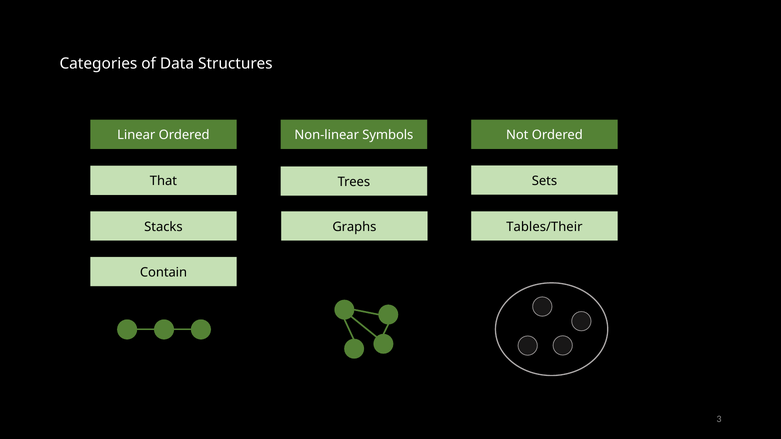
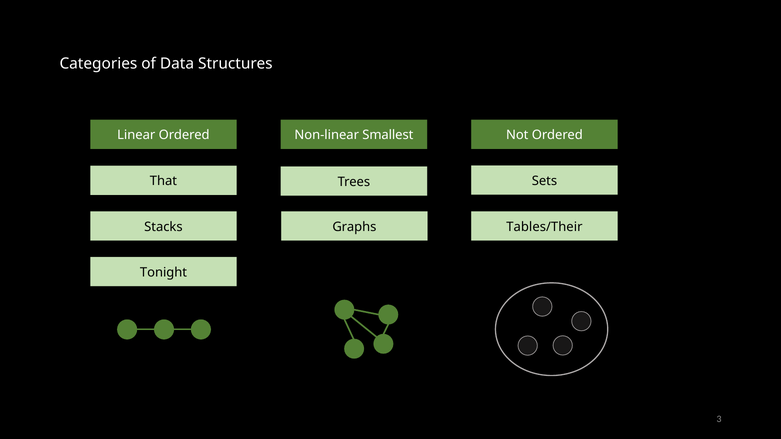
Symbols: Symbols -> Smallest
Contain: Contain -> Tonight
